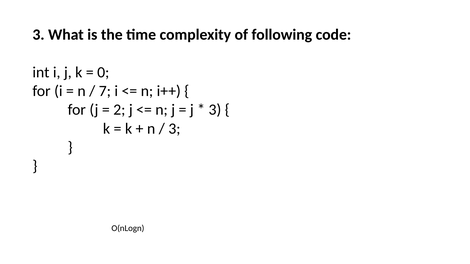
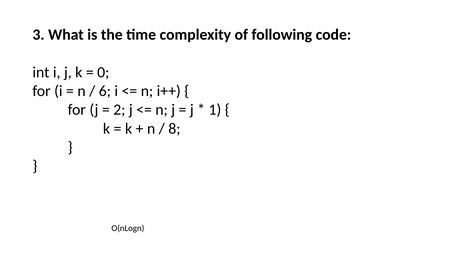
7: 7 -> 6
3 at (215, 110): 3 -> 1
3 at (174, 129): 3 -> 8
